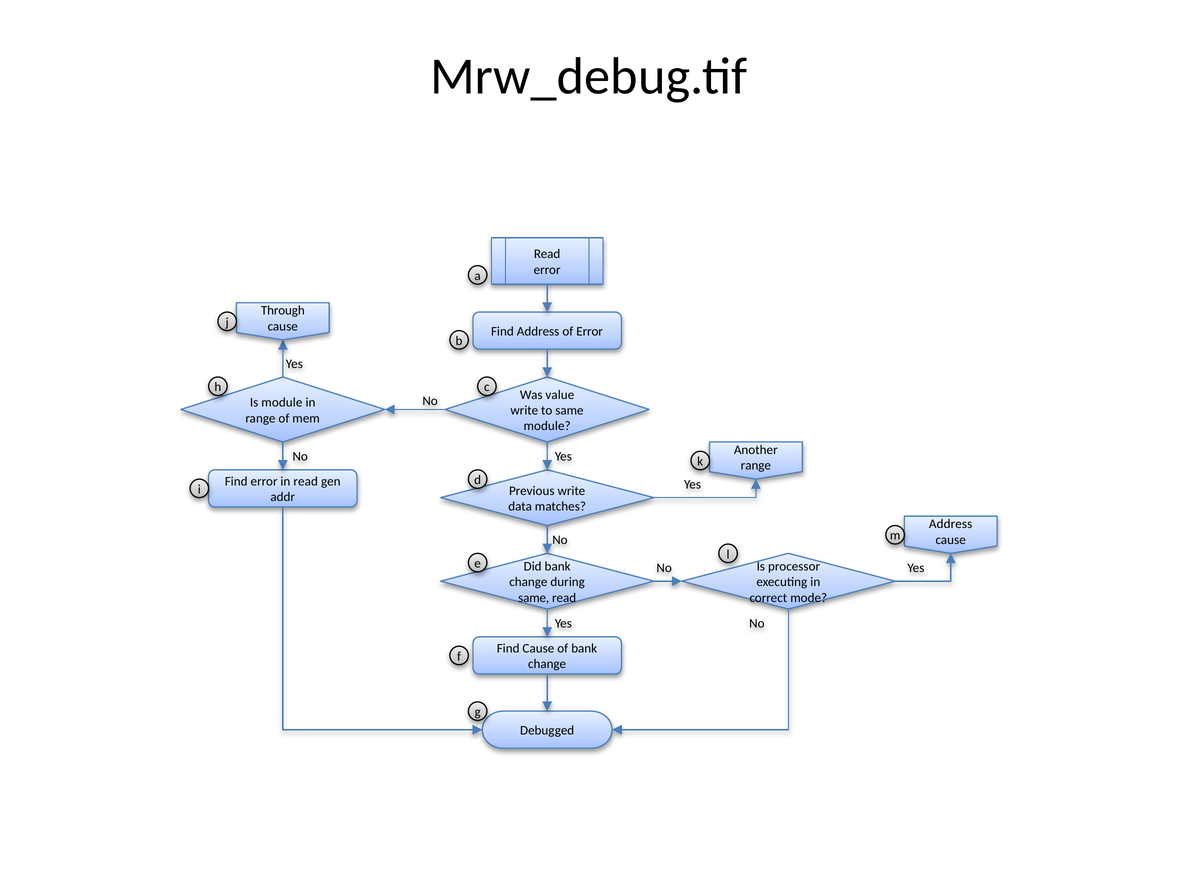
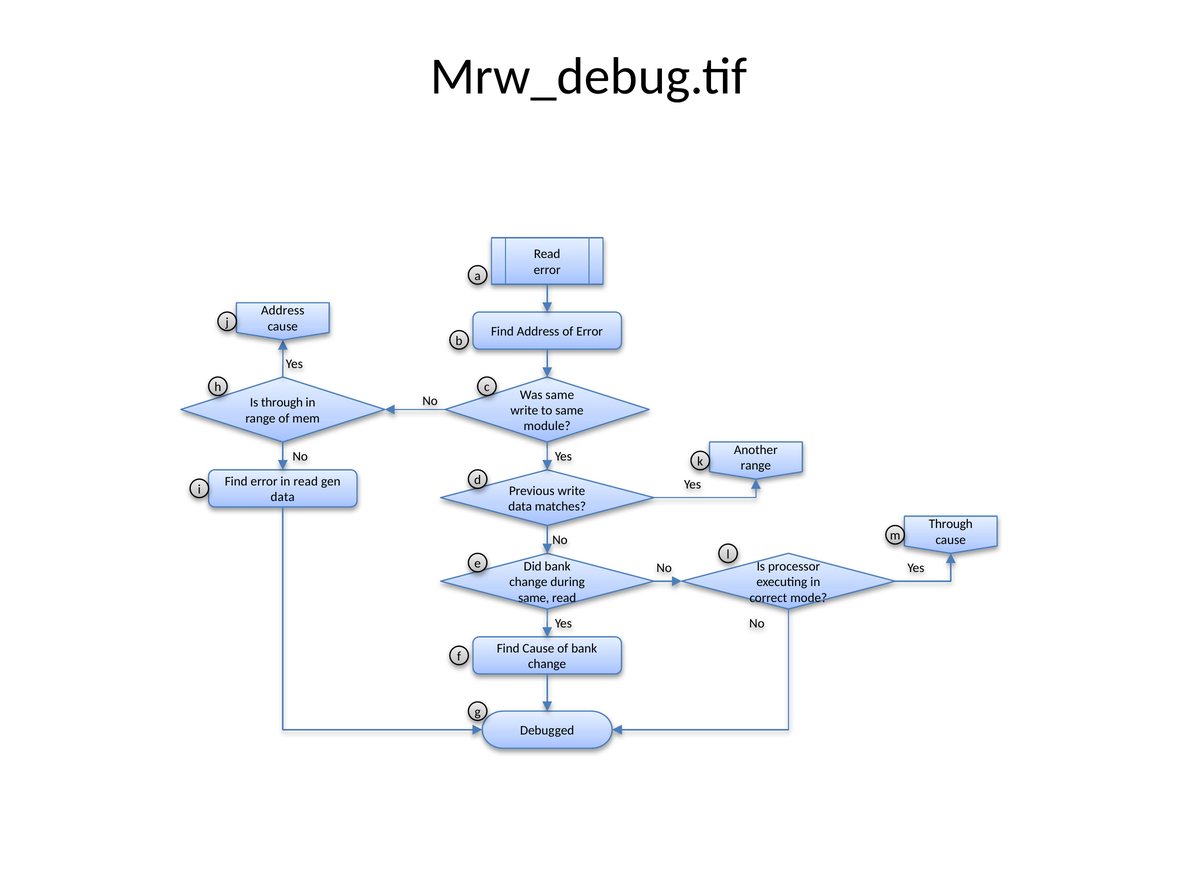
Through at (283, 310): Through -> Address
Was value: value -> same
Is module: module -> through
addr at (283, 497): addr -> data
Address at (951, 524): Address -> Through
